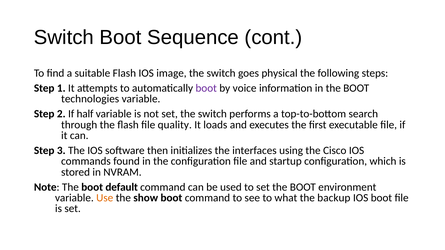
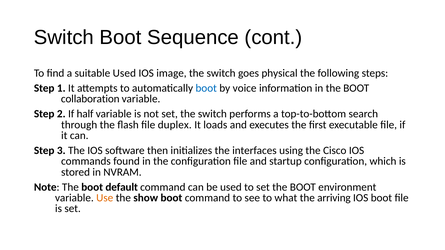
suitable Flash: Flash -> Used
boot at (206, 88) colour: purple -> blue
technologies: technologies -> collaboration
quality: quality -> duplex
backup: backup -> arriving
